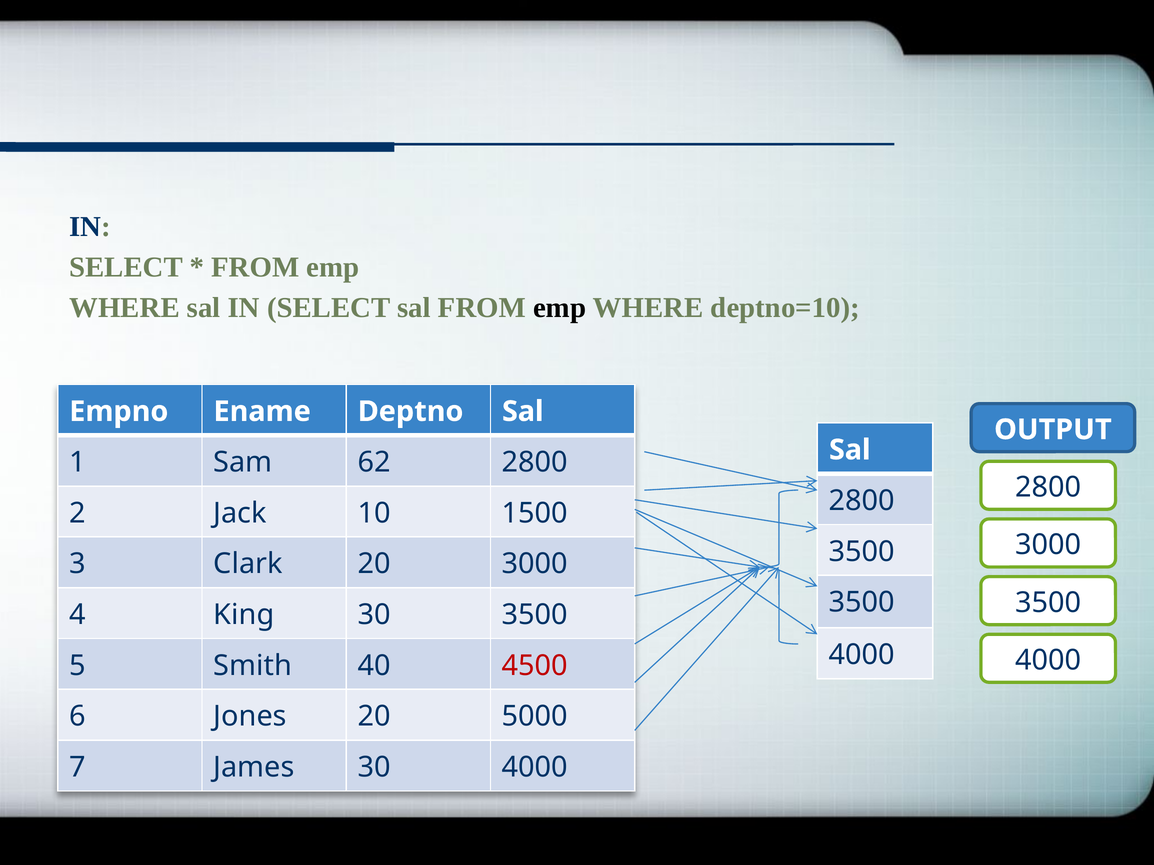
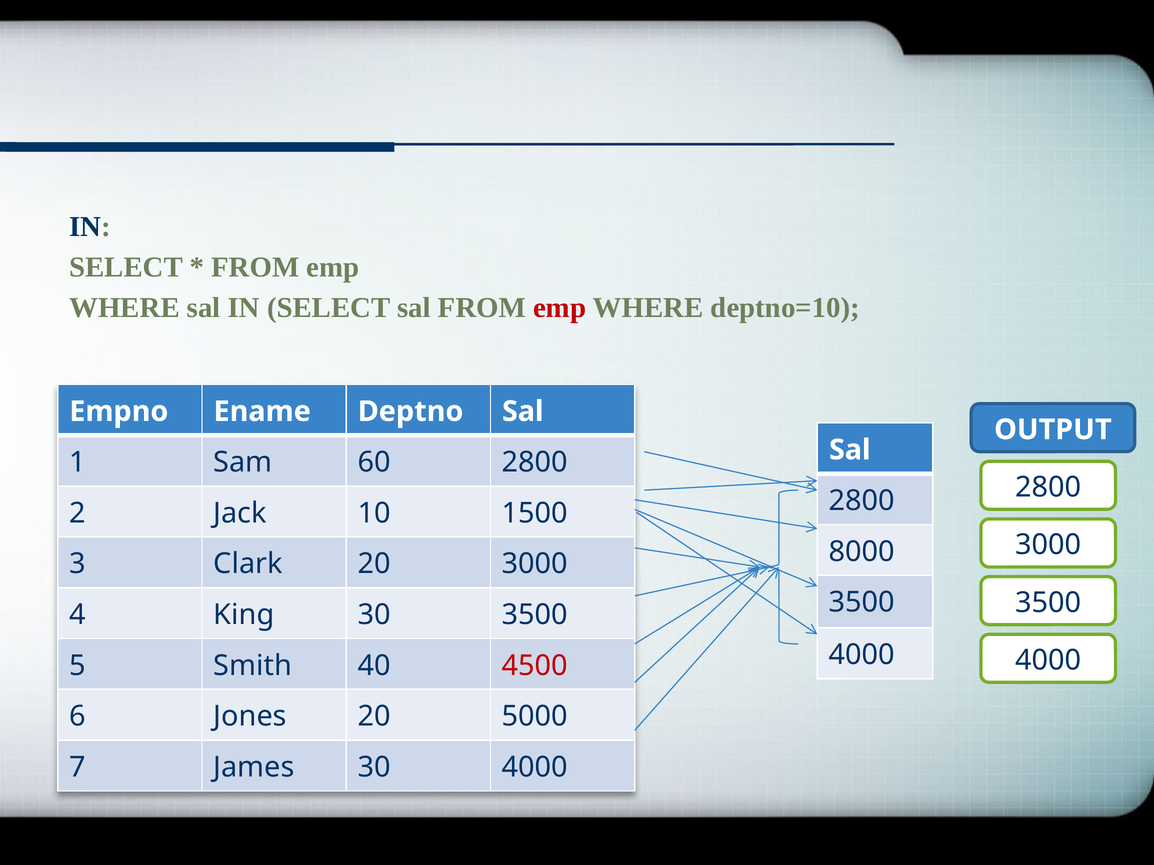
emp at (560, 308) colour: black -> red
62: 62 -> 60
3500 at (862, 552): 3500 -> 8000
